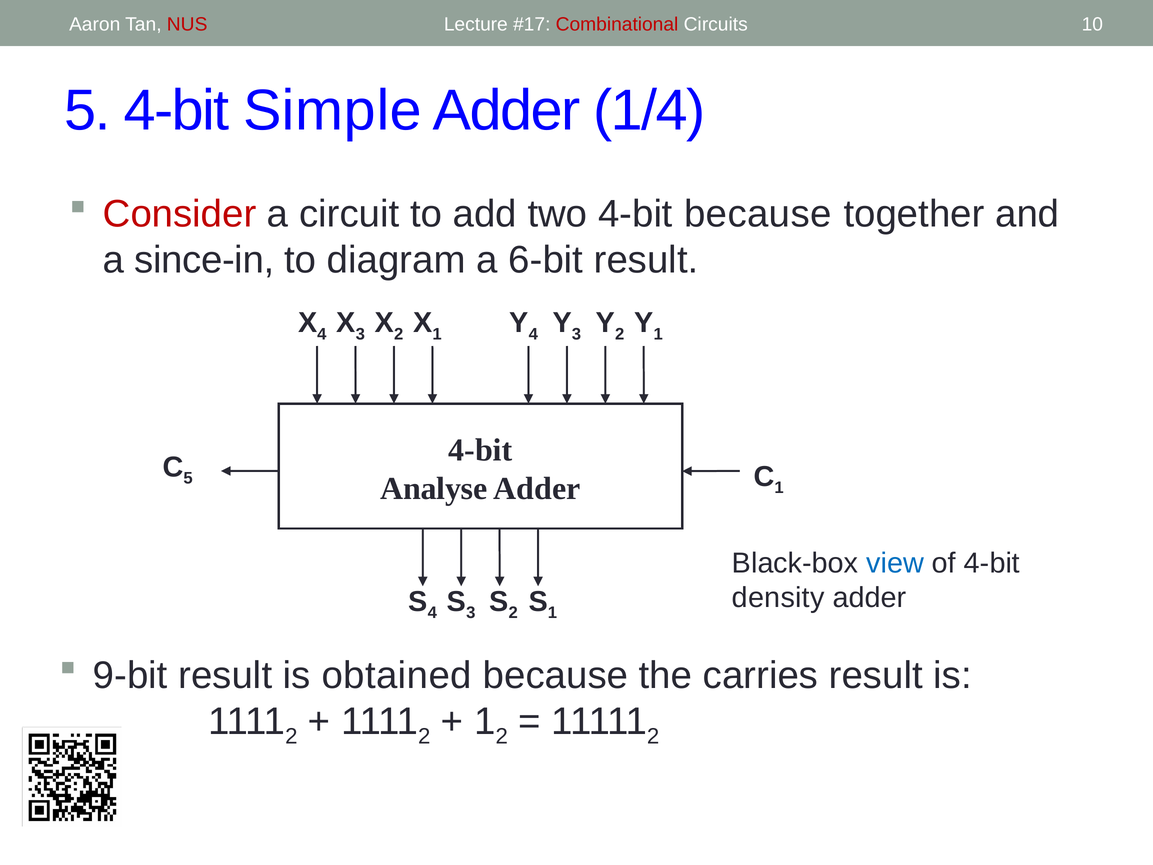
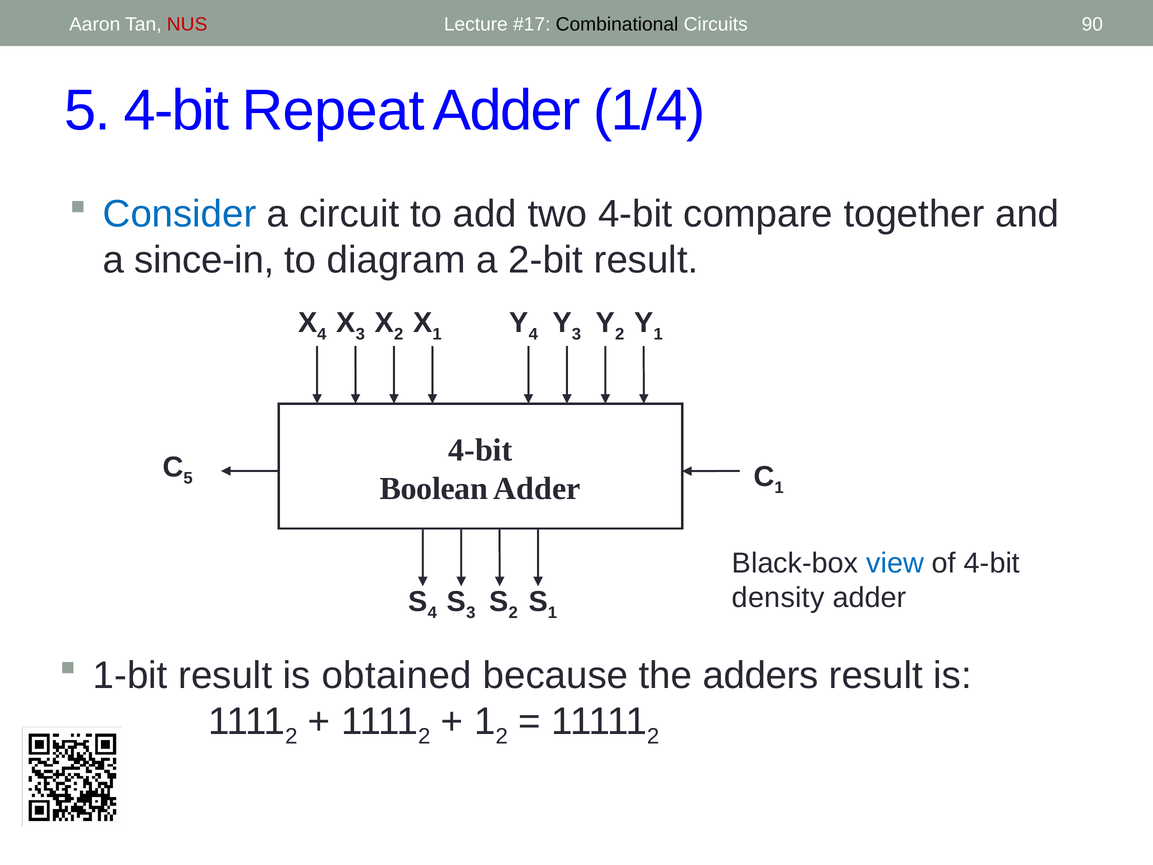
Combinational colour: red -> black
10: 10 -> 90
Simple: Simple -> Repeat
Consider colour: red -> blue
4-bit because: because -> compare
6-bit: 6-bit -> 2-bit
Analyse: Analyse -> Boolean
9-bit: 9-bit -> 1-bit
carries: carries -> adders
